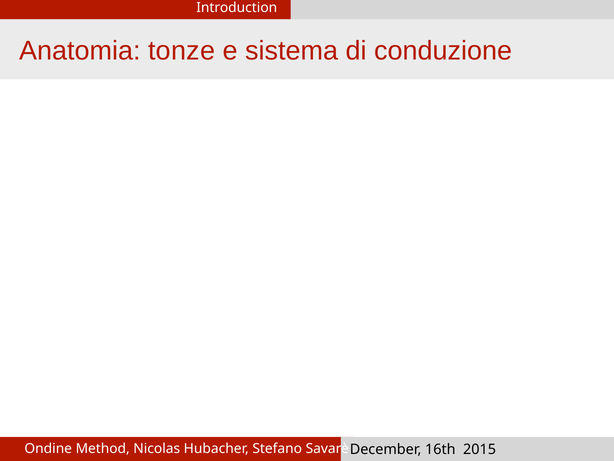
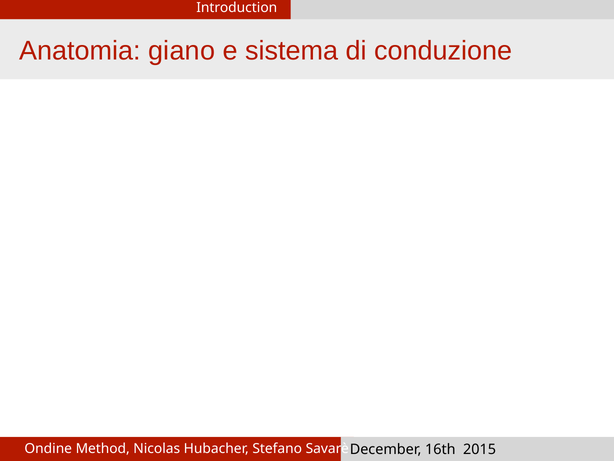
tonze: tonze -> giano
